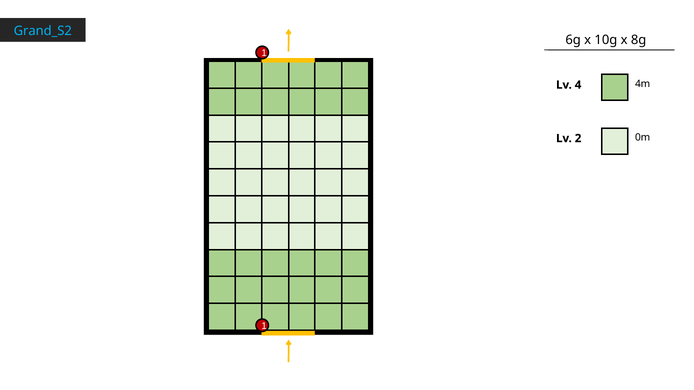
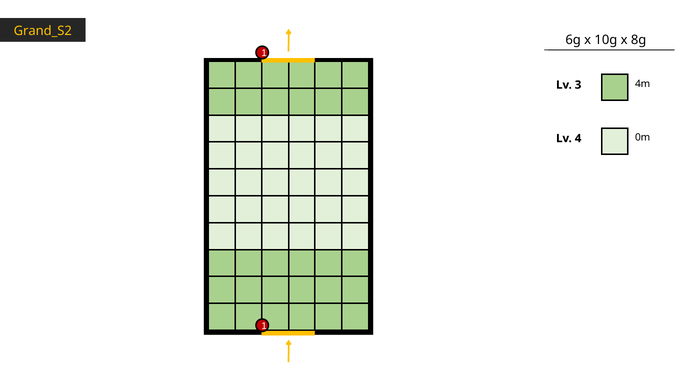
Grand_S2 colour: light blue -> yellow
4: 4 -> 3
2: 2 -> 4
